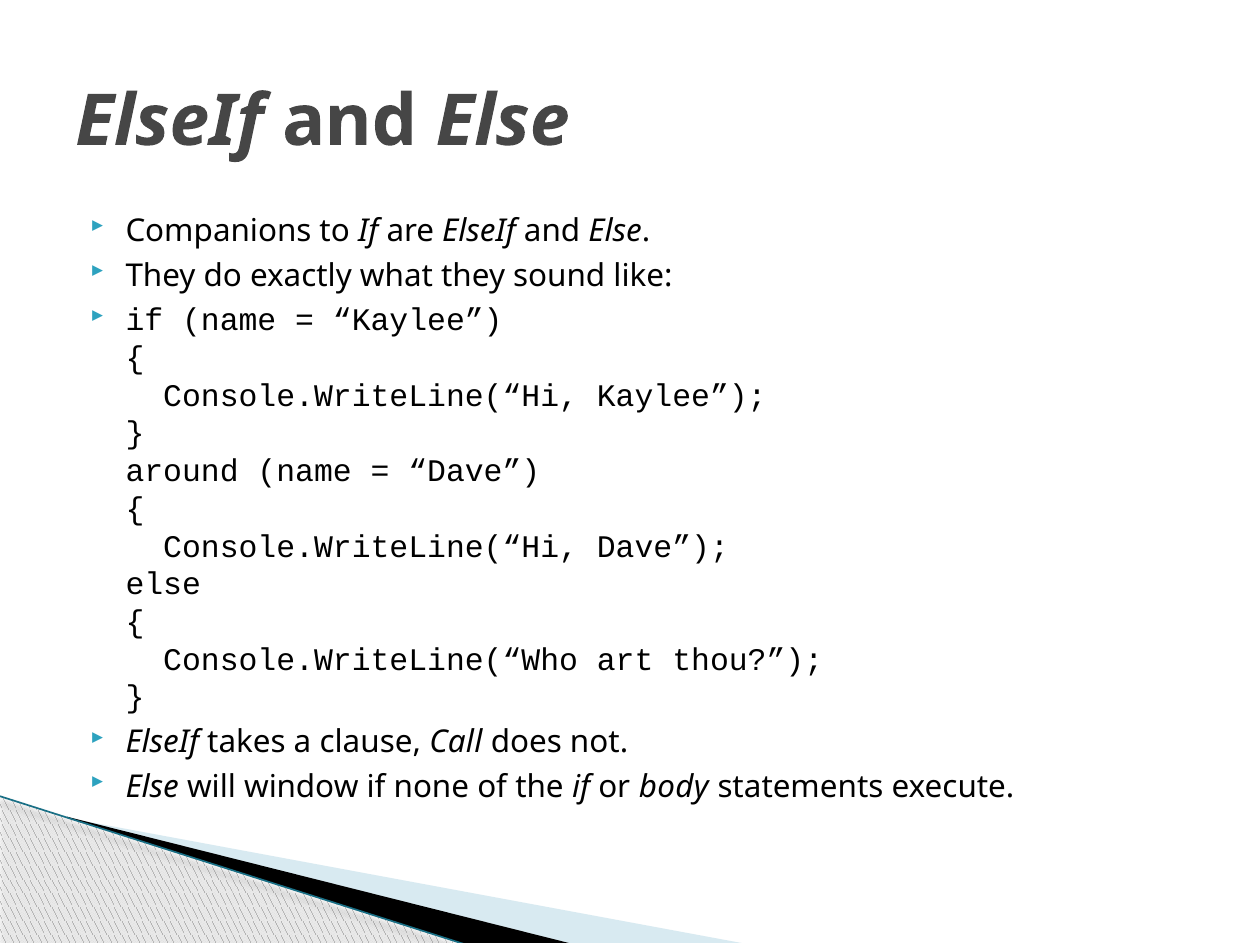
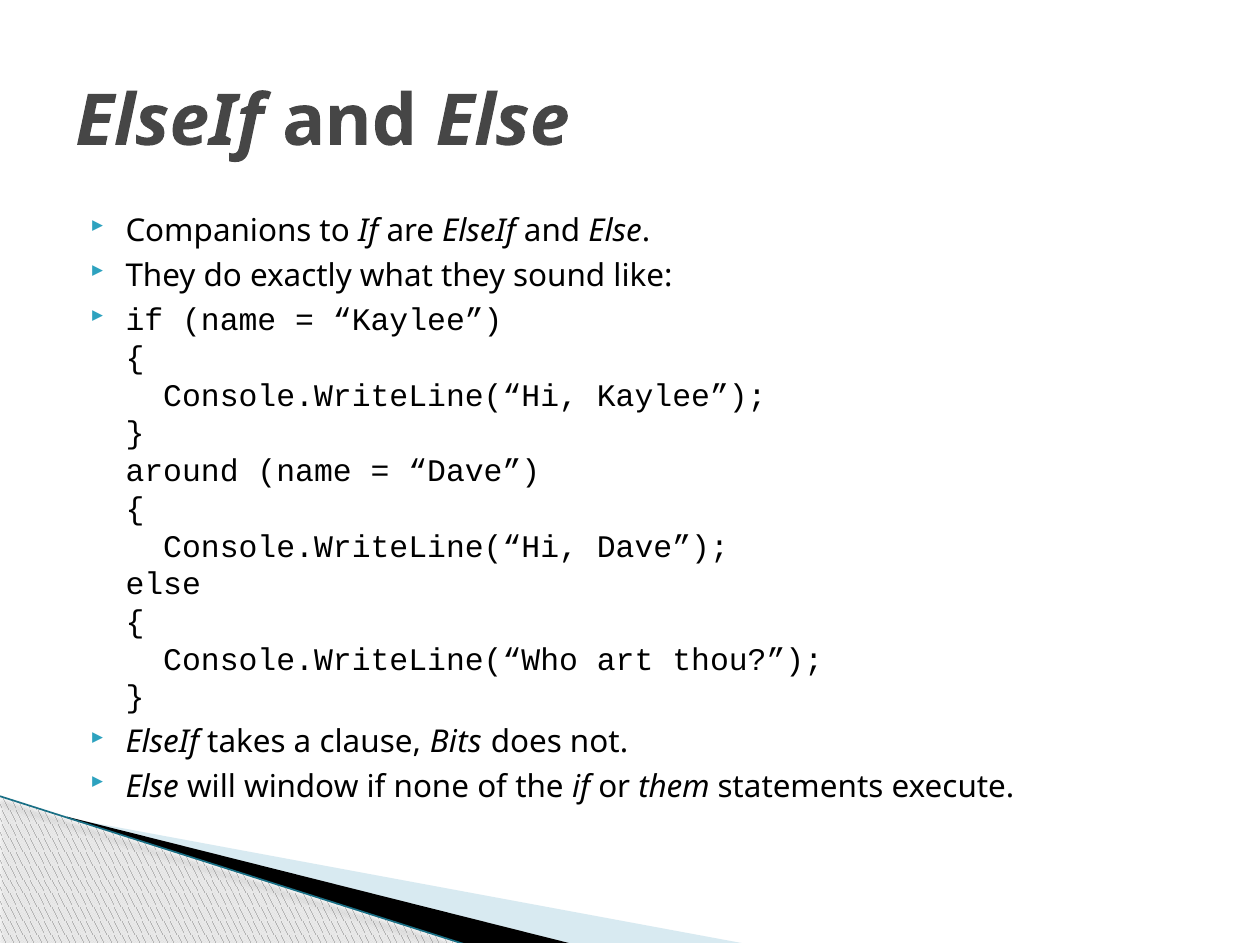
Call: Call -> Bits
body: body -> them
